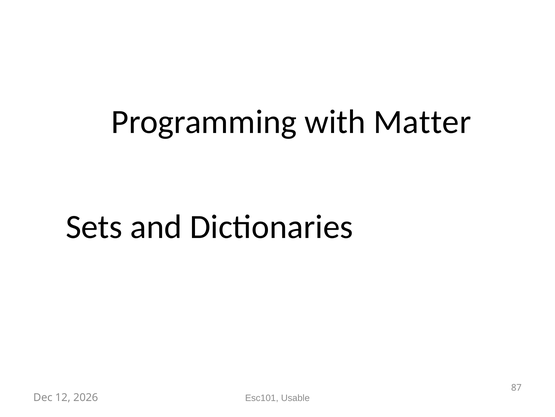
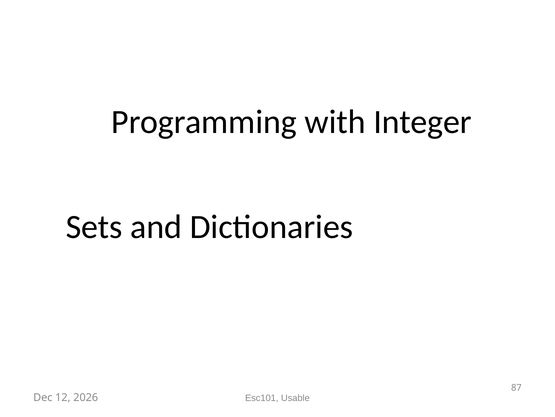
Matter: Matter -> Integer
